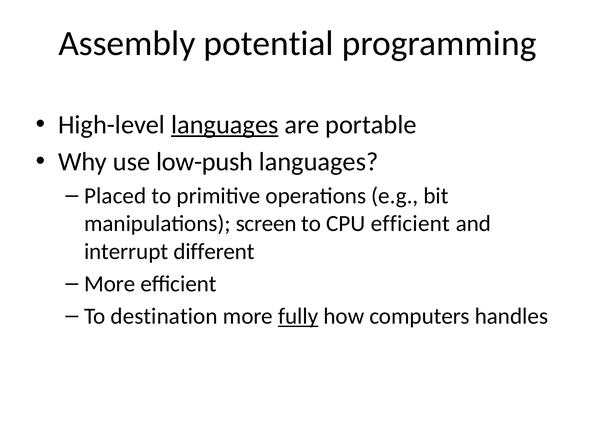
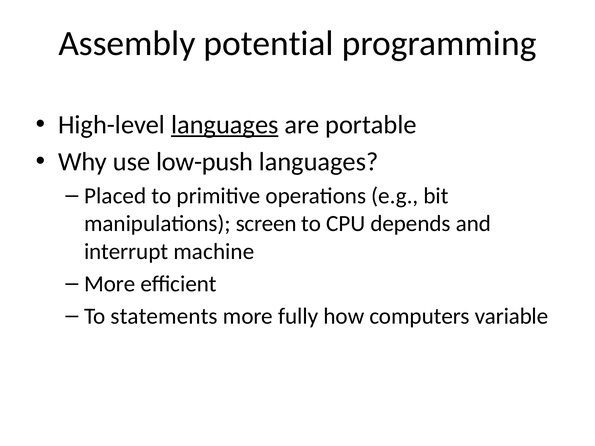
CPU efficient: efficient -> depends
different: different -> machine
destination: destination -> statements
fully underline: present -> none
handles: handles -> variable
